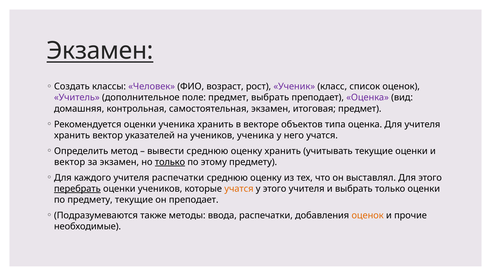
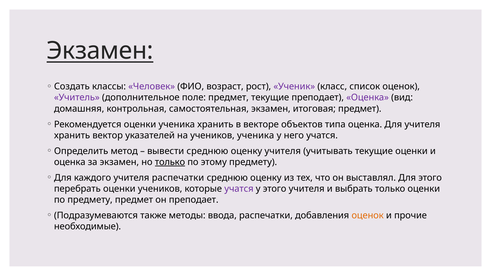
предмет выбрать: выбрать -> текущие
оценку хранить: хранить -> учителя
вектор at (70, 162): вектор -> оценка
перебрать underline: present -> none
учатся at (239, 189) colour: orange -> purple
предмету текущие: текущие -> предмет
